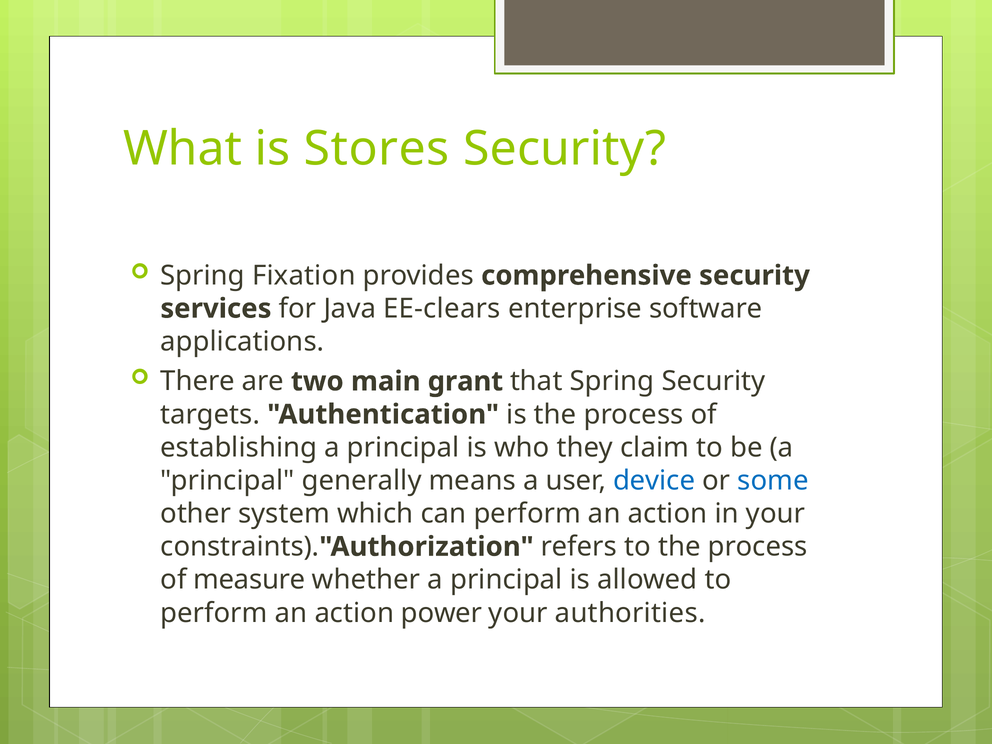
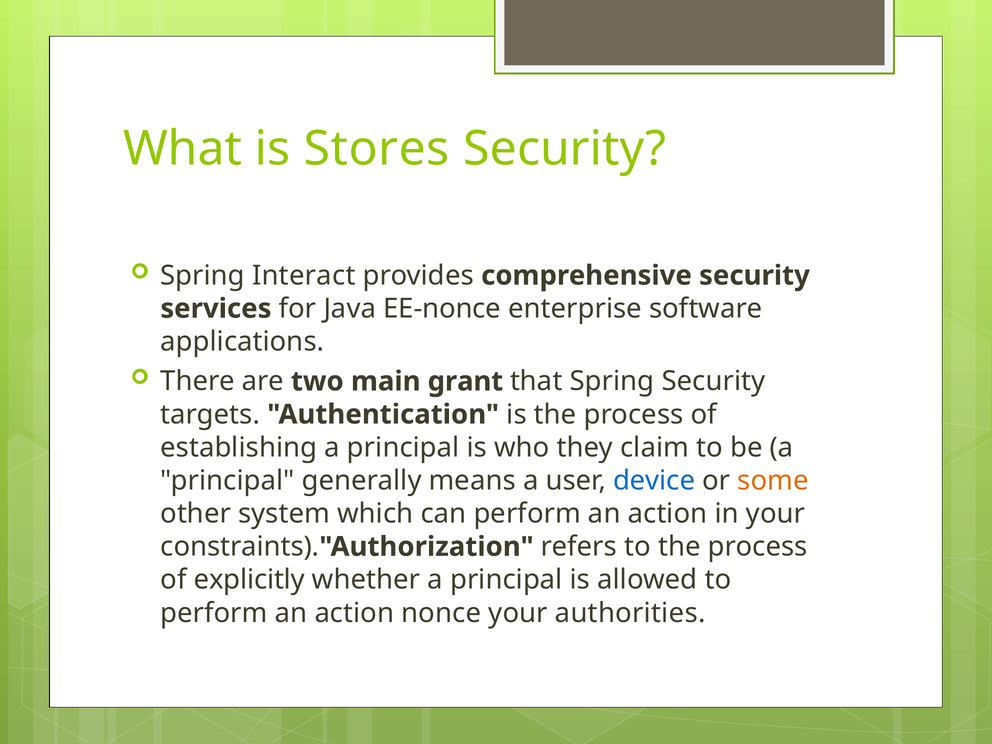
Fixation: Fixation -> Interact
EE-clears: EE-clears -> EE-nonce
some colour: blue -> orange
measure: measure -> explicitly
power: power -> nonce
